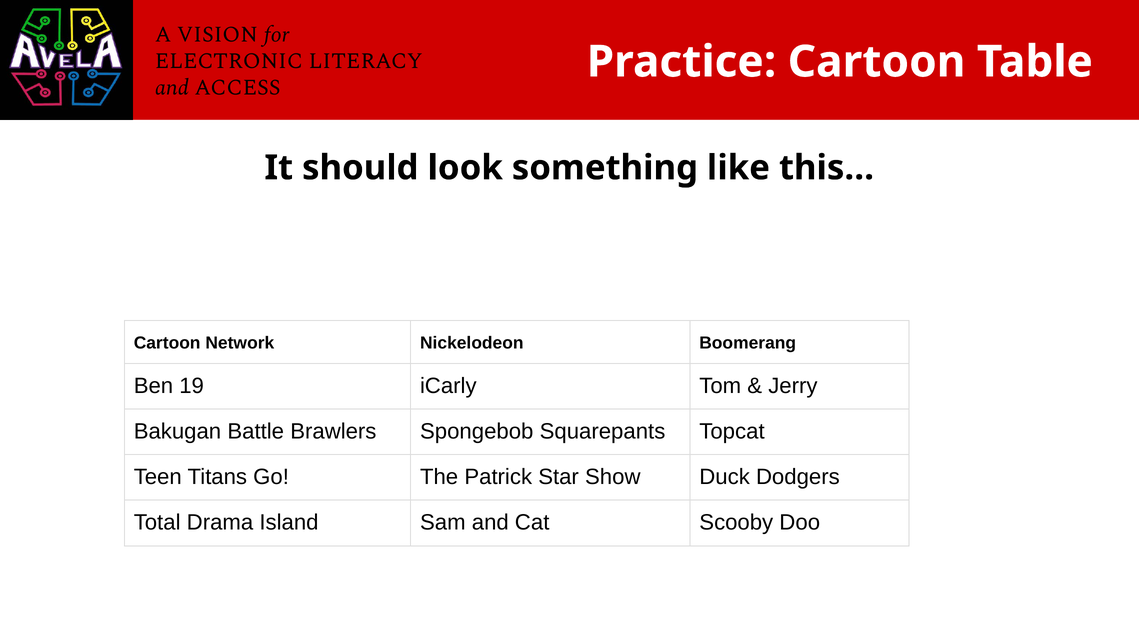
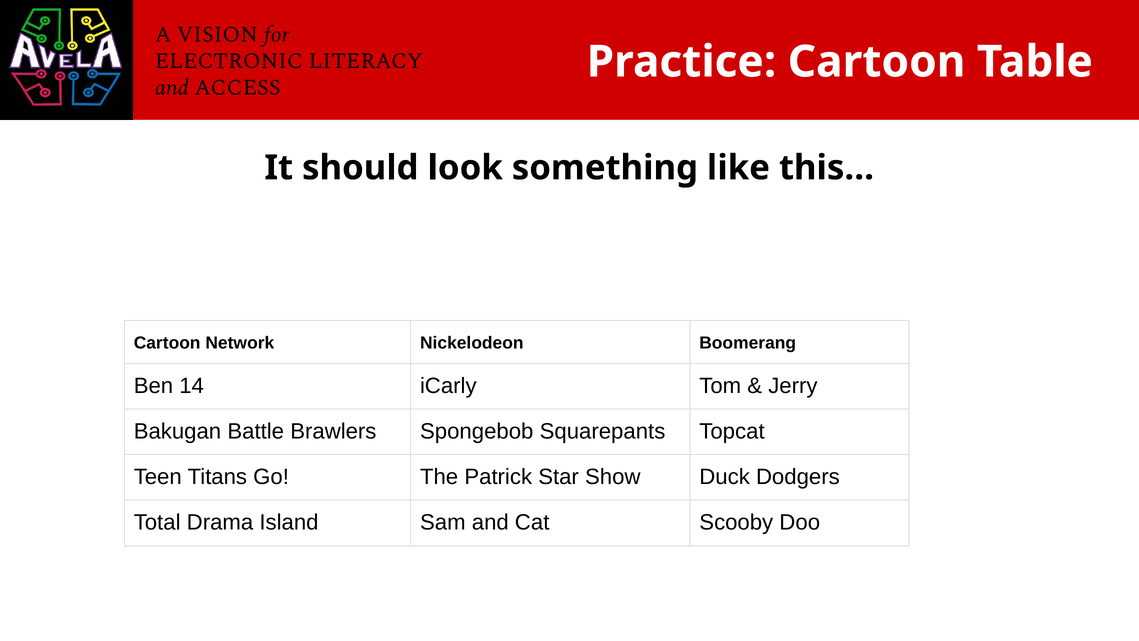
19: 19 -> 14
